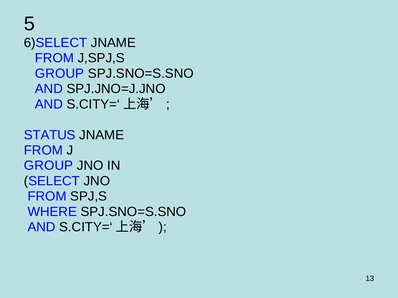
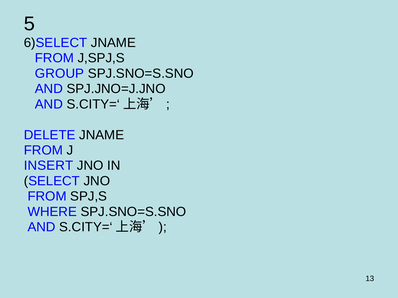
STATUS: STATUS -> DELETE
GROUP at (48, 166): GROUP -> INSERT
